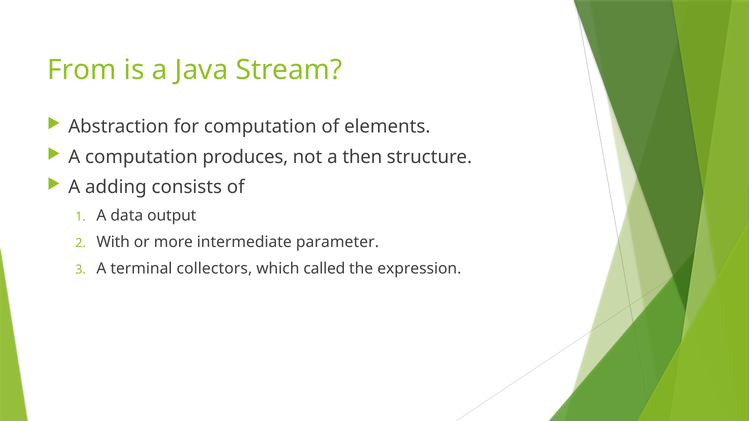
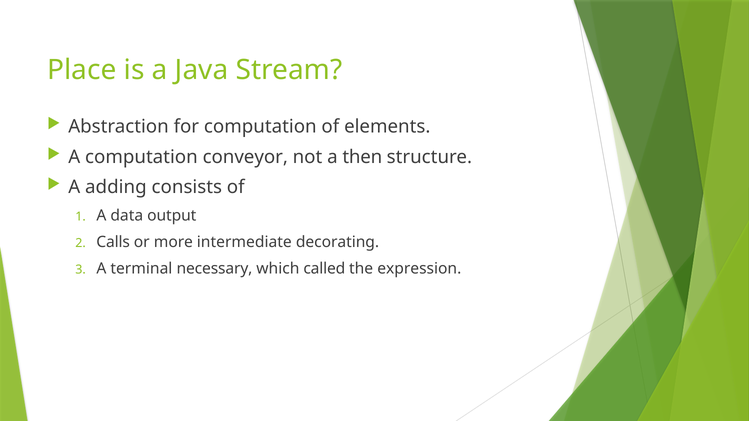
From: From -> Place
produces: produces -> conveyor
With: With -> Calls
parameter: parameter -> decorating
collectors: collectors -> necessary
